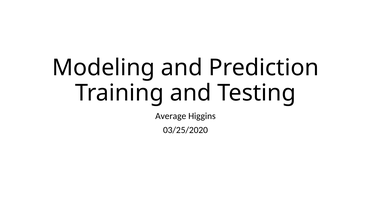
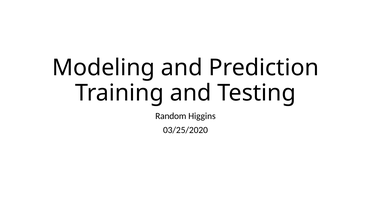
Average: Average -> Random
